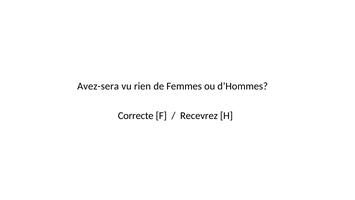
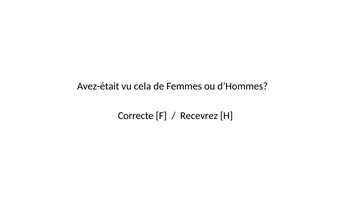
Avez-sera: Avez-sera -> Avez-était
rien: rien -> cela
